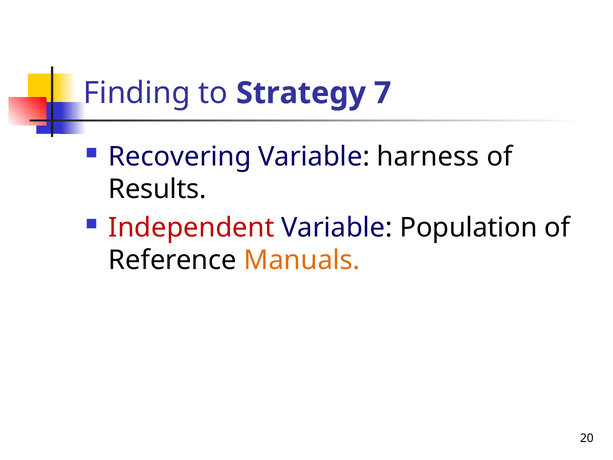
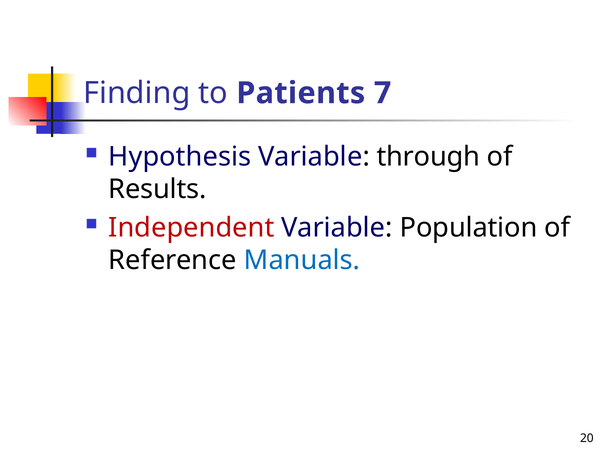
Strategy: Strategy -> Patients
Recovering: Recovering -> Hypothesis
harness: harness -> through
Manuals colour: orange -> blue
